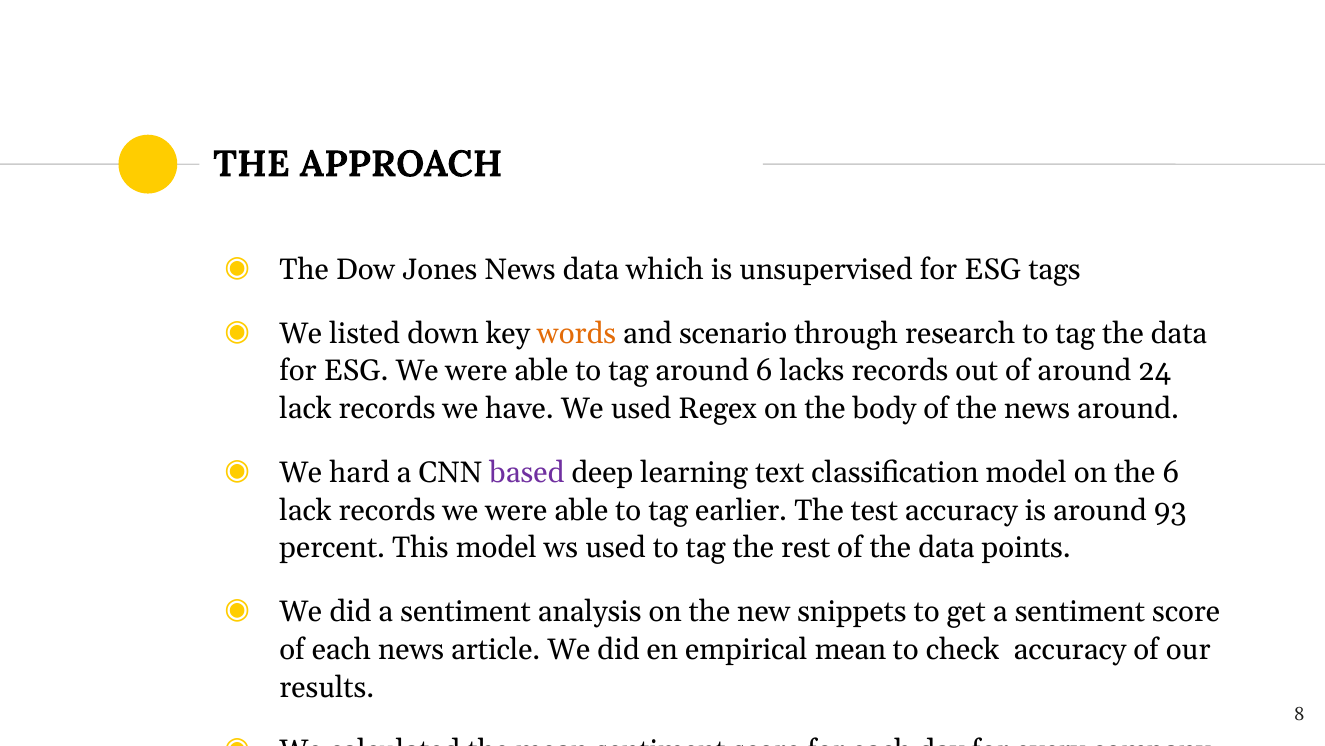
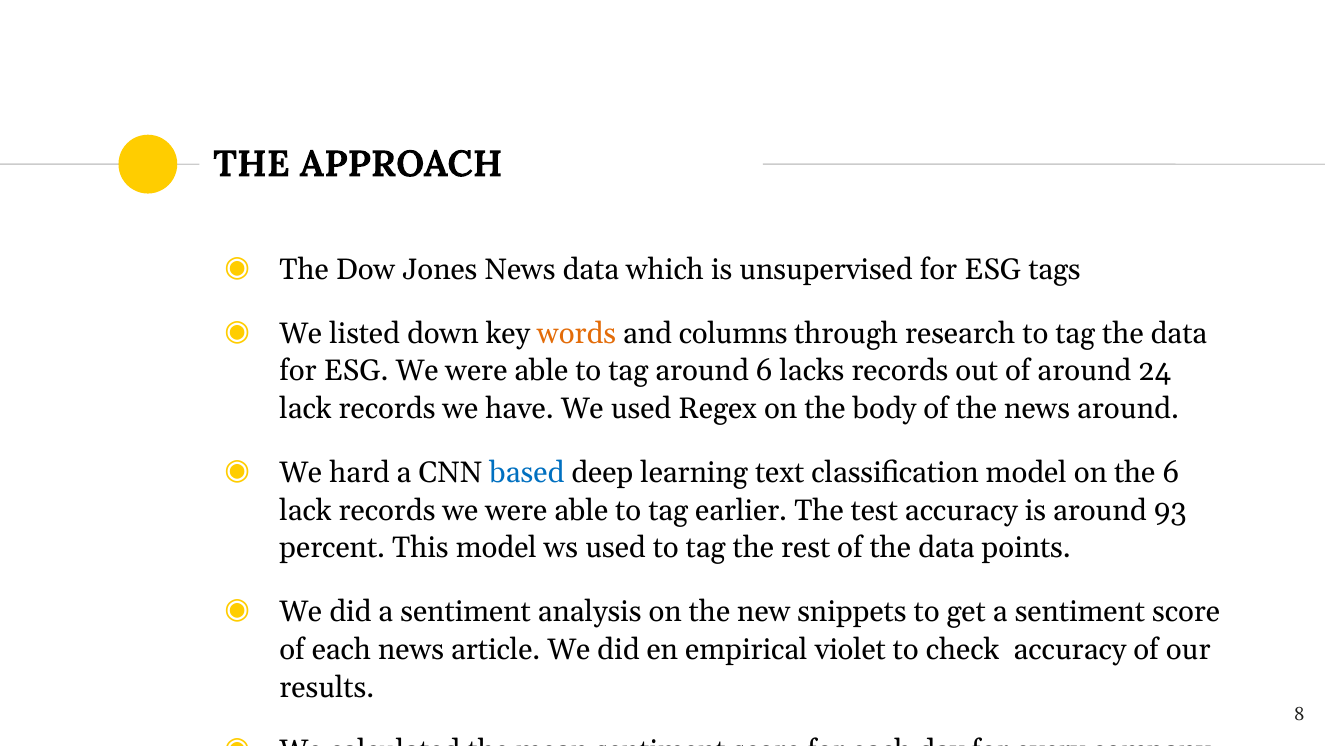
scenario: scenario -> columns
based colour: purple -> blue
empirical mean: mean -> violet
